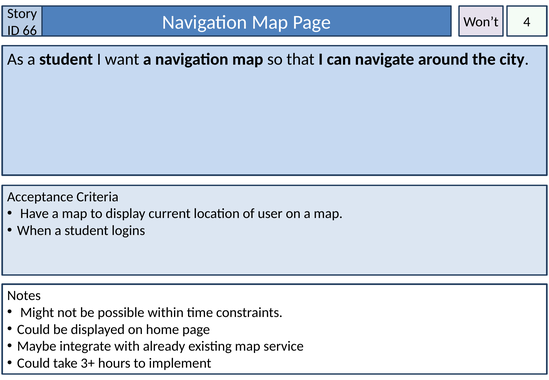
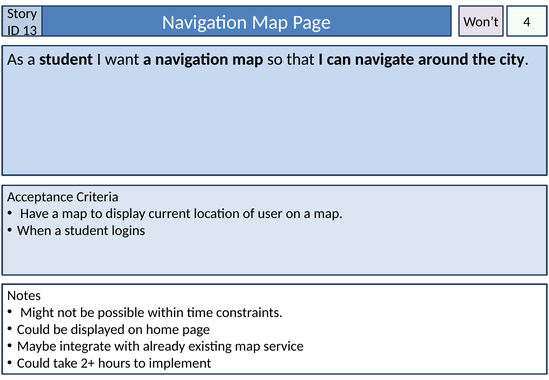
66: 66 -> 13
3+: 3+ -> 2+
